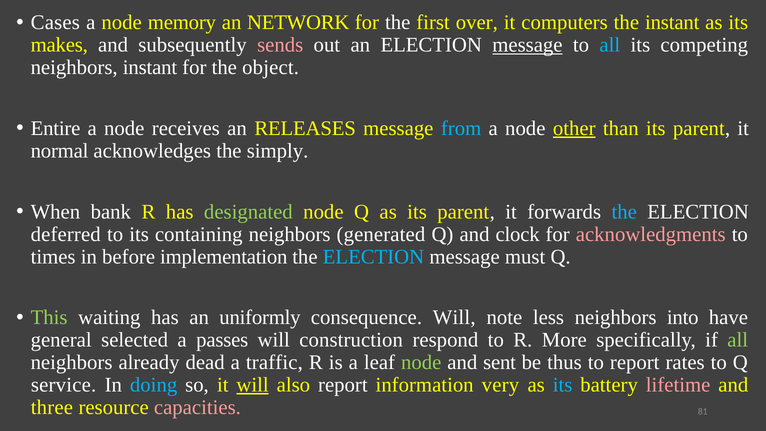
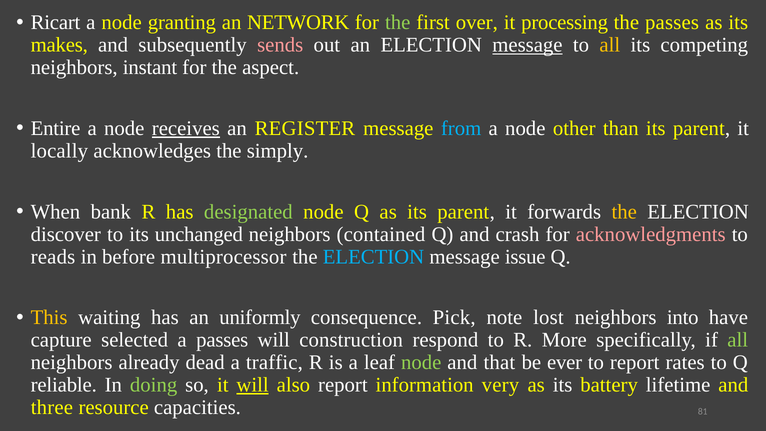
Cases: Cases -> Ricart
memory: memory -> granting
the at (398, 23) colour: white -> light green
computers: computers -> processing
the instant: instant -> passes
all at (610, 45) colour: light blue -> yellow
object: object -> aspect
receives underline: none -> present
RELEASES: RELEASES -> REGISTER
other underline: present -> none
normal: normal -> locally
the at (624, 212) colour: light blue -> yellow
deferred: deferred -> discover
containing: containing -> unchanged
generated: generated -> contained
clock: clock -> crash
times: times -> reads
implementation: implementation -> multiprocessor
must: must -> issue
This colour: light green -> yellow
consequence Will: Will -> Pick
less: less -> lost
general: general -> capture
sent: sent -> that
thus: thus -> ever
service: service -> reliable
doing colour: light blue -> light green
its at (563, 385) colour: light blue -> white
lifetime colour: pink -> white
capacities colour: pink -> white
